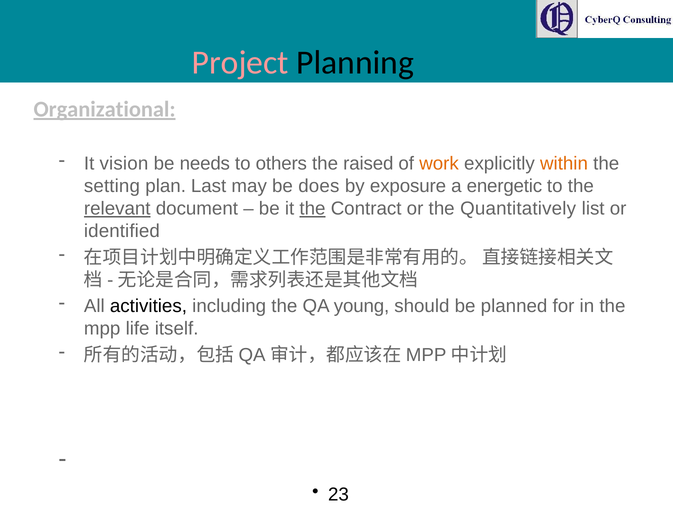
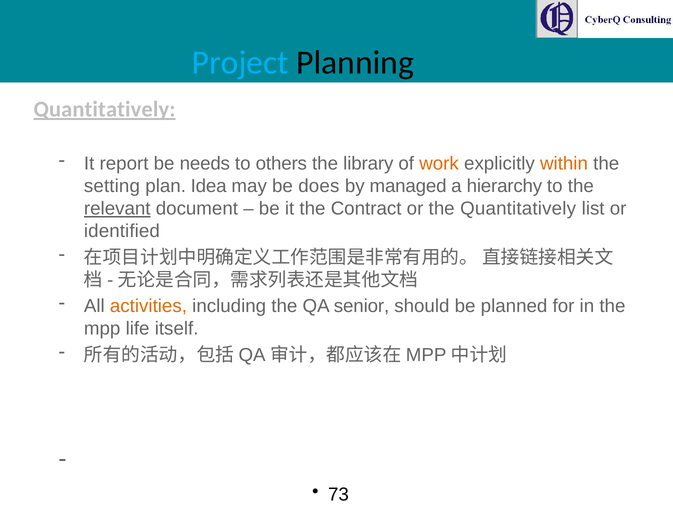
Project colour: pink -> light blue
Organizational at (105, 109): Organizational -> Quantitatively
vision: vision -> report
raised: raised -> library
Last: Last -> Idea
exposure: exposure -> managed
energetic: energetic -> hierarchy
the at (312, 209) underline: present -> none
activities colour: black -> orange
young: young -> senior
23: 23 -> 73
